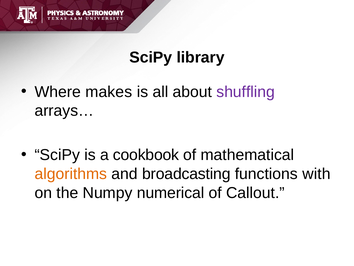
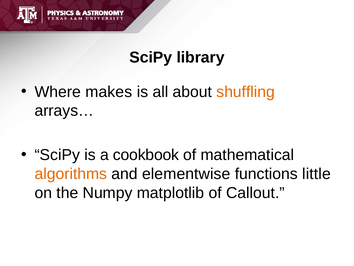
shuffling colour: purple -> orange
broadcasting: broadcasting -> elementwise
with: with -> little
numerical: numerical -> matplotlib
